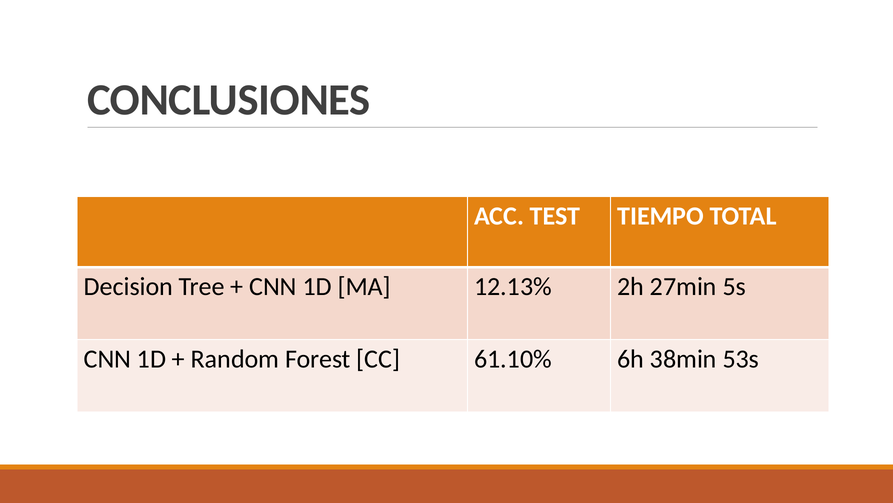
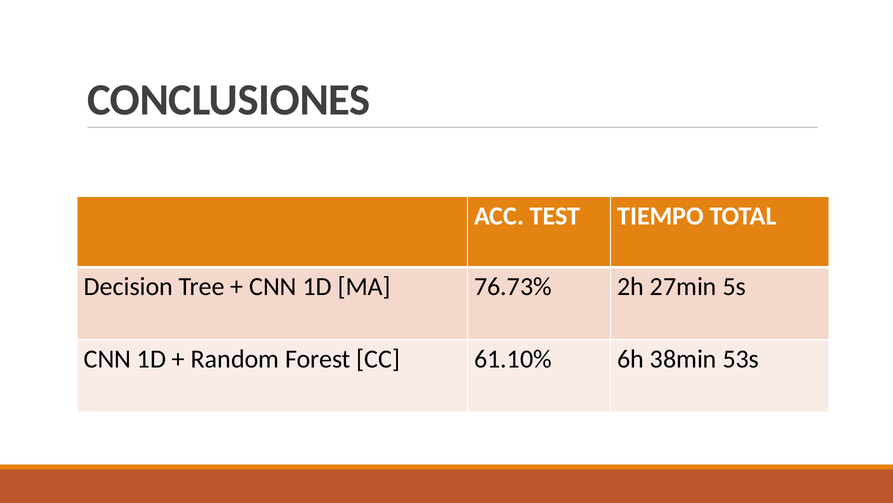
12.13%: 12.13% -> 76.73%
